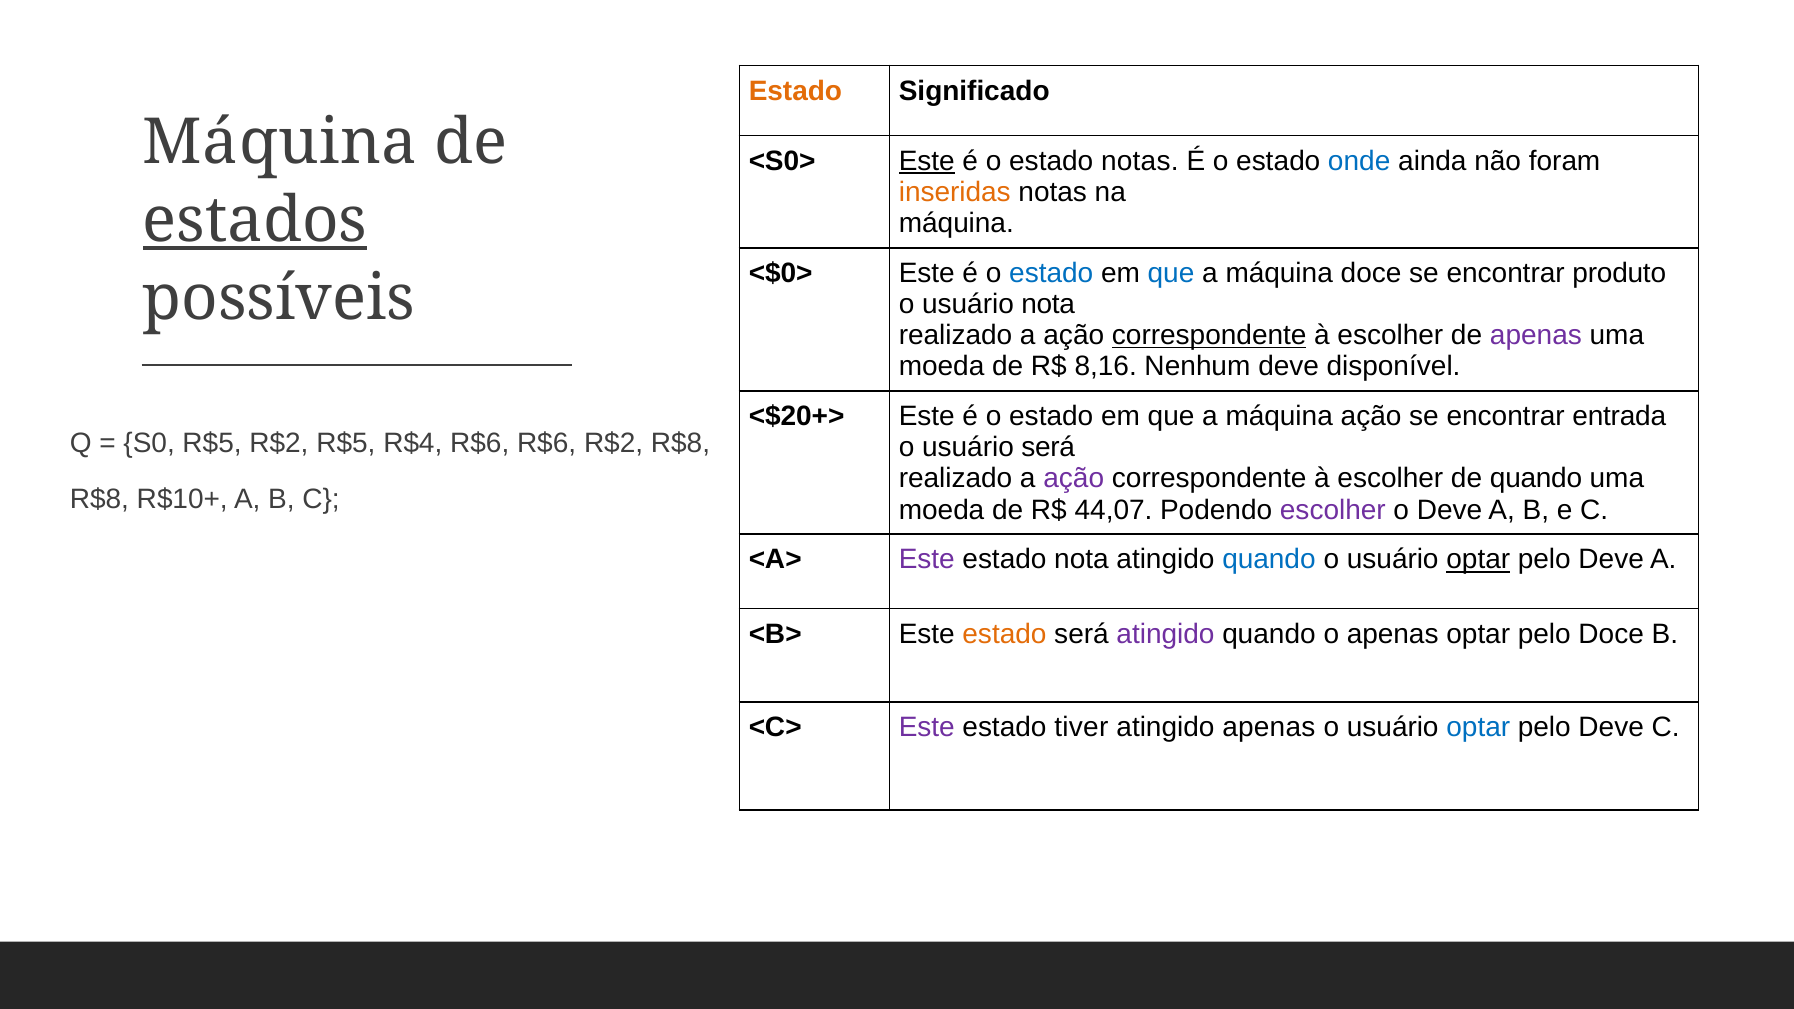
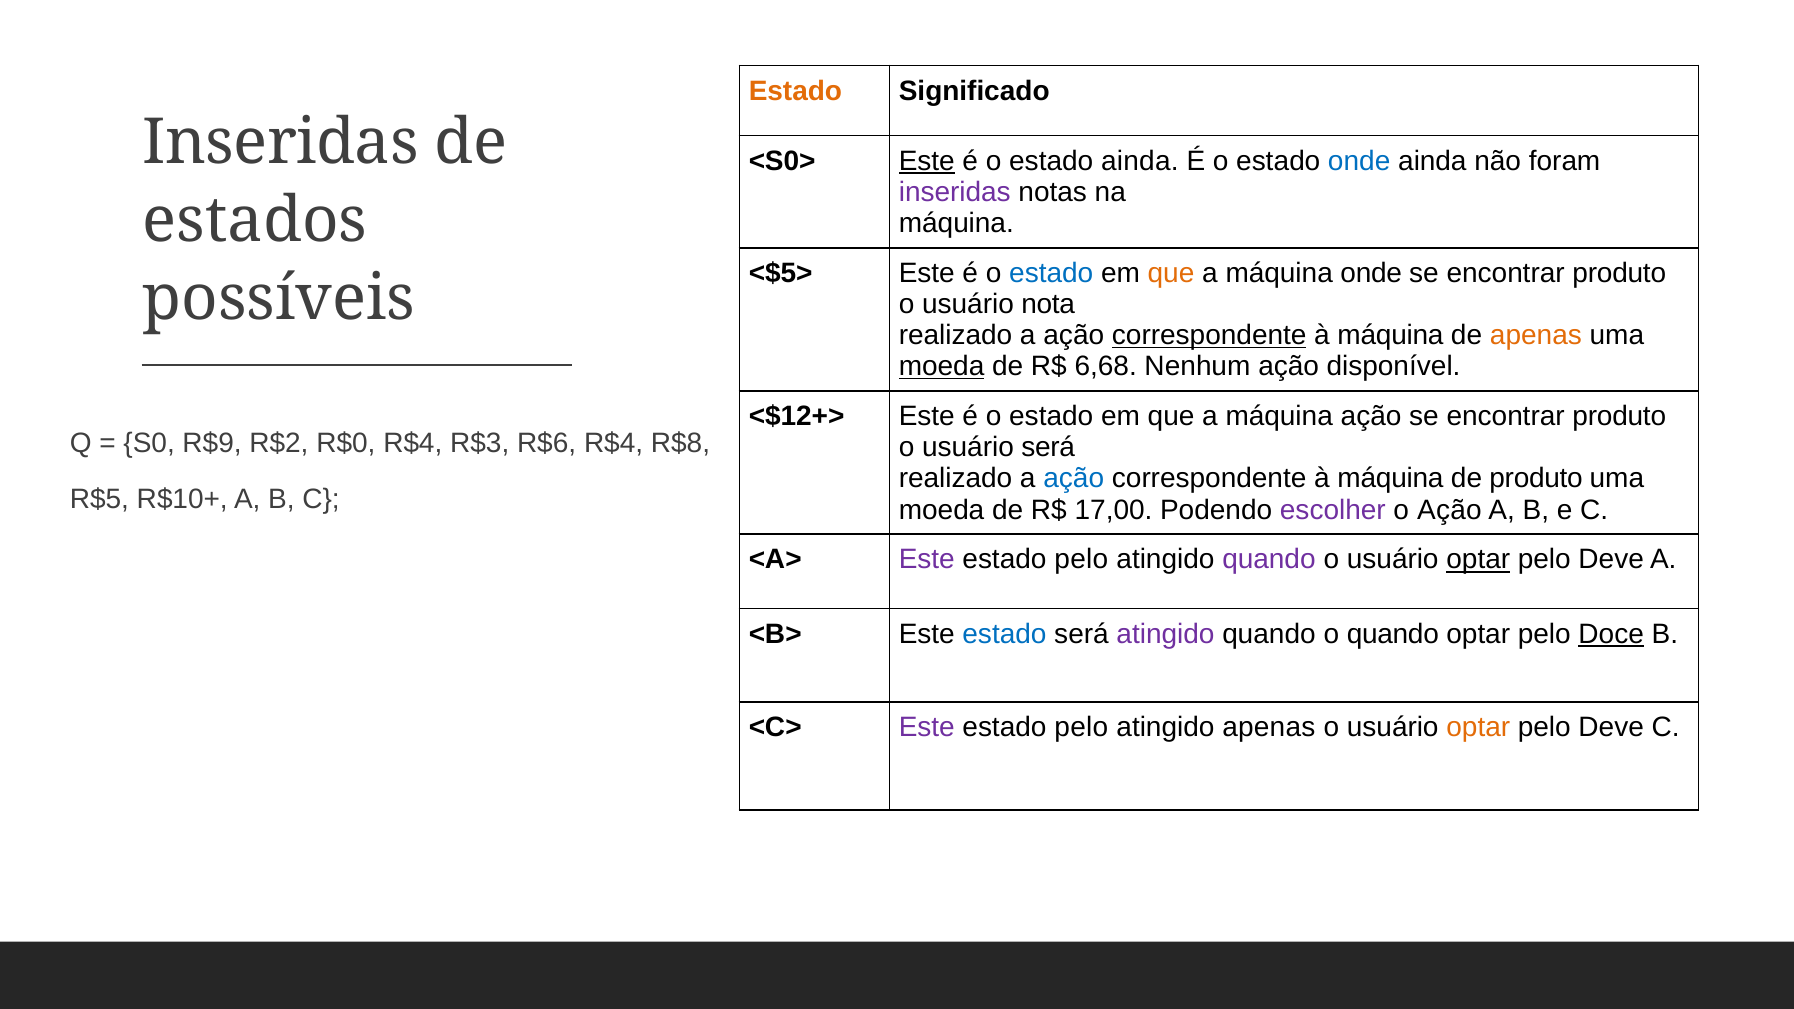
Máquina at (280, 143): Máquina -> Inseridas
estado notas: notas -> ainda
inseridas at (955, 192) colour: orange -> purple
estados underline: present -> none
<$0>: <$0> -> <$5>
que at (1171, 273) colour: blue -> orange
máquina doce: doce -> onde
escolher at (1390, 335): escolher -> máquina
apenas at (1536, 335) colour: purple -> orange
moeda at (942, 367) underline: none -> present
8,16: 8,16 -> 6,68
Nenhum deve: deve -> ação
<$20+>: <$20+> -> <$12+>
entrada at (1619, 416): entrada -> produto
S0 R$5: R$5 -> R$9
R$2 R$5: R$5 -> R$0
R$4 R$6: R$6 -> R$3
R$6 R$2: R$2 -> R$4
ação at (1074, 479) colour: purple -> blue
escolher at (1390, 479): escolher -> máquina
de quando: quando -> produto
R$8 at (99, 499): R$8 -> R$5
44,07: 44,07 -> 17,00
o Deve: Deve -> Ação
nota at (1081, 560): nota -> pelo
quando at (1269, 560) colour: blue -> purple
estado at (1004, 634) colour: orange -> blue
o apenas: apenas -> quando
Doce at (1611, 634) underline: none -> present
tiver at (1081, 728): tiver -> pelo
optar at (1478, 728) colour: blue -> orange
